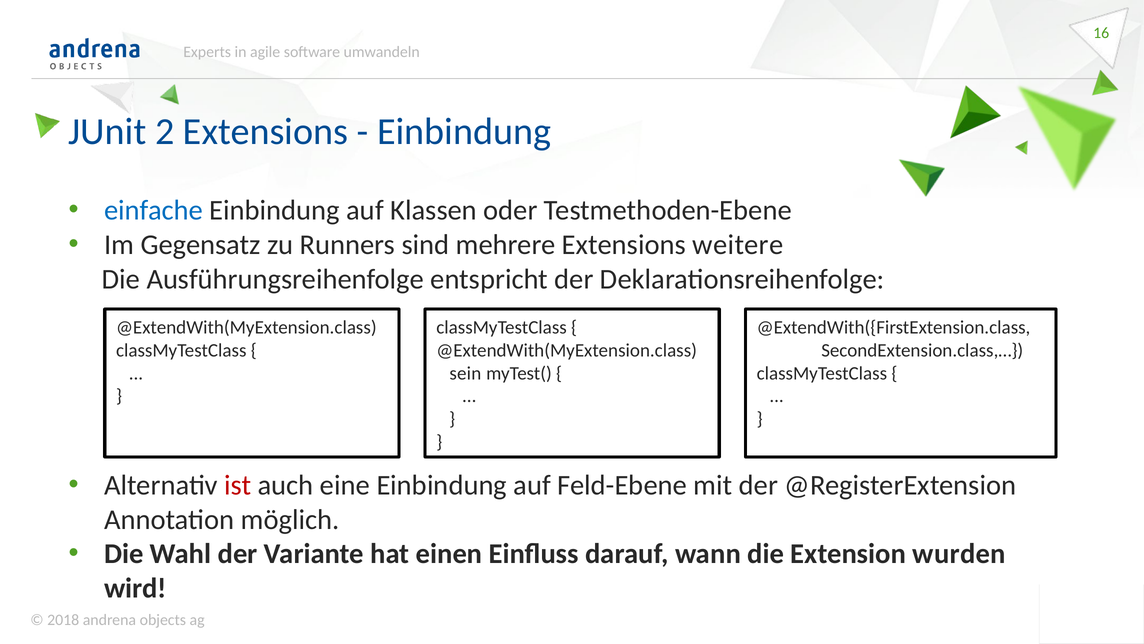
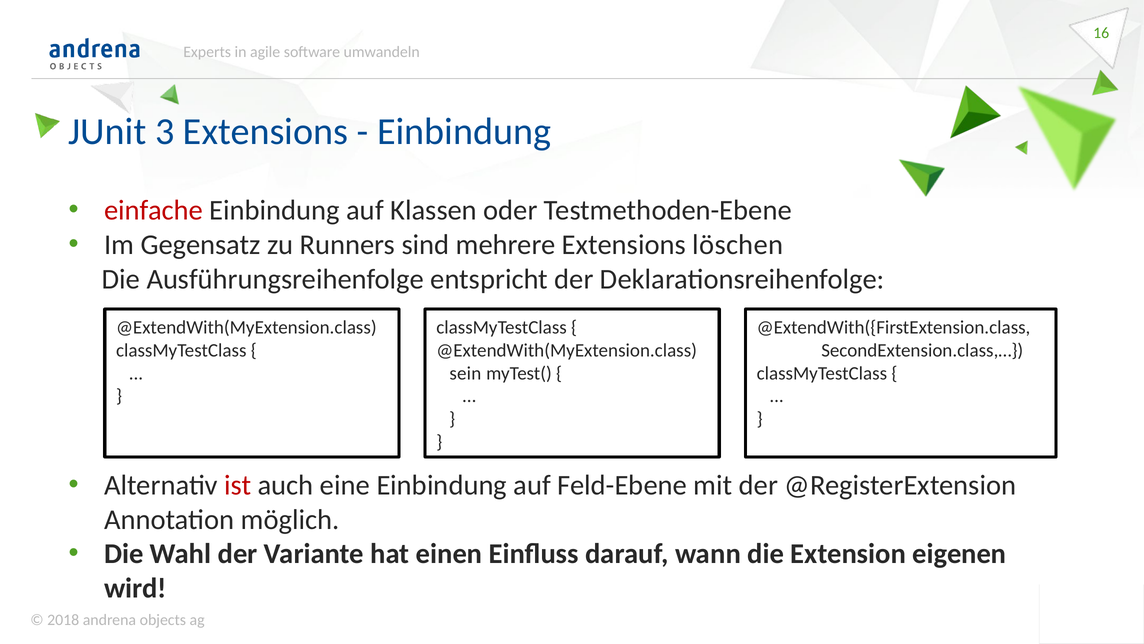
2: 2 -> 3
einfache colour: blue -> red
weitere: weitere -> löschen
wurden: wurden -> eigenen
